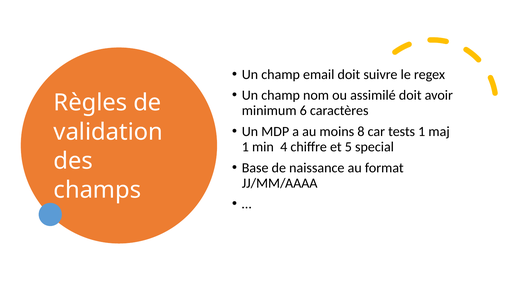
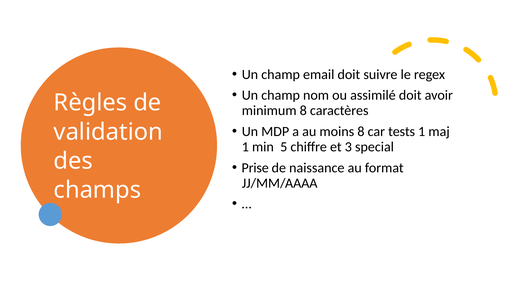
minimum 6: 6 -> 8
4: 4 -> 5
5: 5 -> 3
Base: Base -> Prise
